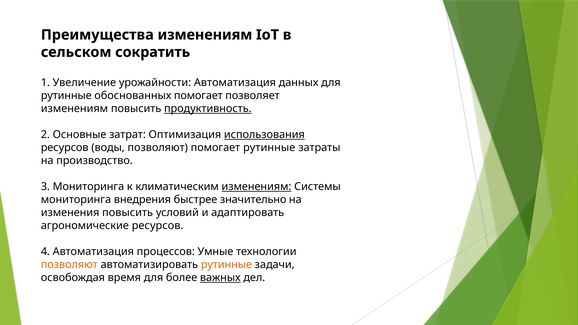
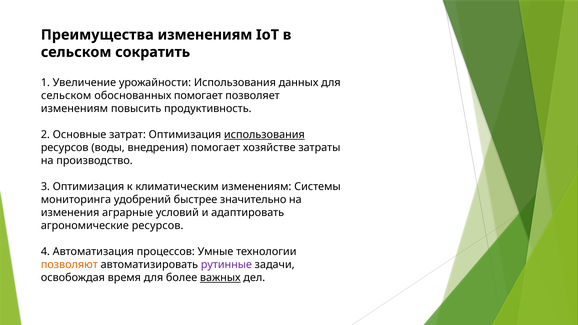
урожайности Автоматизация: Автоматизация -> Использования
рутинные at (66, 96): рутинные -> сельском
продуктивность underline: present -> none
воды позволяют: позволяют -> внедрения
помогает рутинные: рутинные -> хозяйстве
3 Мониторинга: Мониторинга -> Оптимизация
изменениям at (256, 187) underline: present -> none
внедрения: внедрения -> удобрений
изменения повысить: повысить -> аграрные
рутинные at (226, 265) colour: orange -> purple
